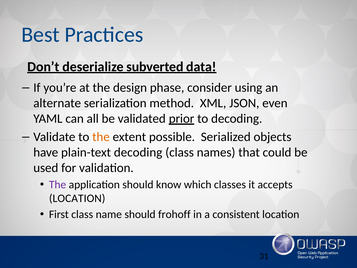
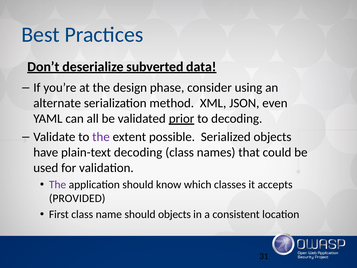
the at (101, 137) colour: orange -> purple
LOCATION at (77, 198): LOCATION -> PROVIDED
should frohoff: frohoff -> objects
